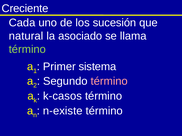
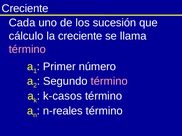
natural: natural -> cálculo
la asociado: asociado -> creciente
término at (27, 49) colour: light green -> pink
sistema: sistema -> número
n-existe: n-existe -> n-reales
